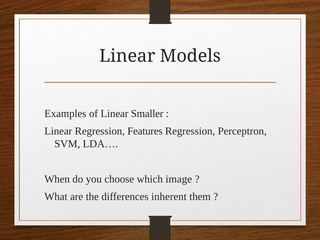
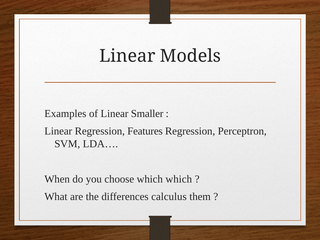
which image: image -> which
inherent: inherent -> calculus
